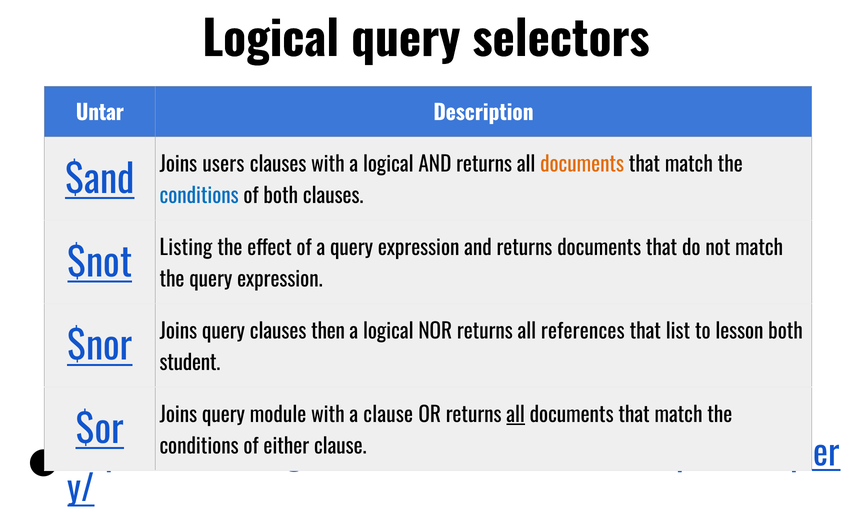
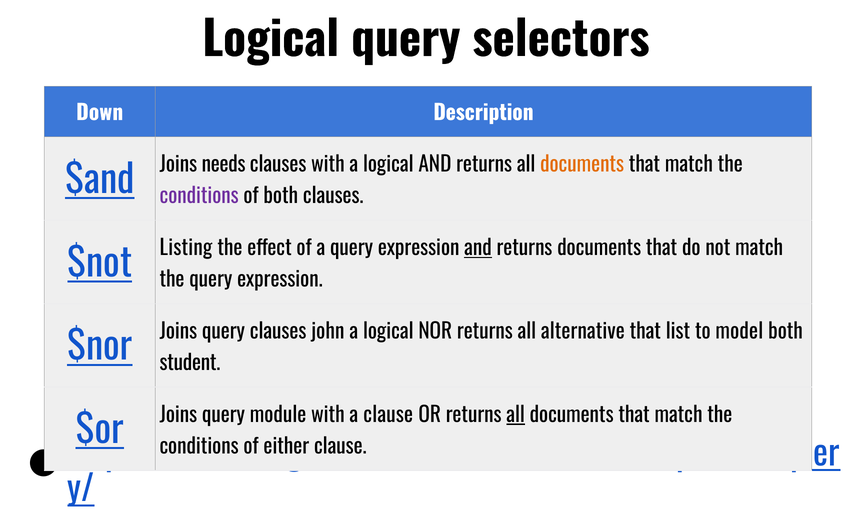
Untar: Untar -> Down
users: users -> needs
conditions at (199, 197) colour: blue -> purple
and at (478, 249) underline: none -> present
then: then -> john
references: references -> alternative
lesson: lesson -> model
